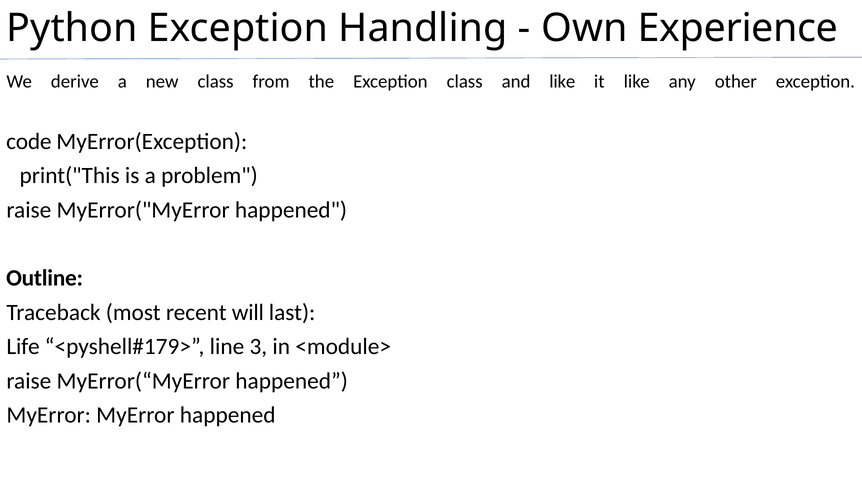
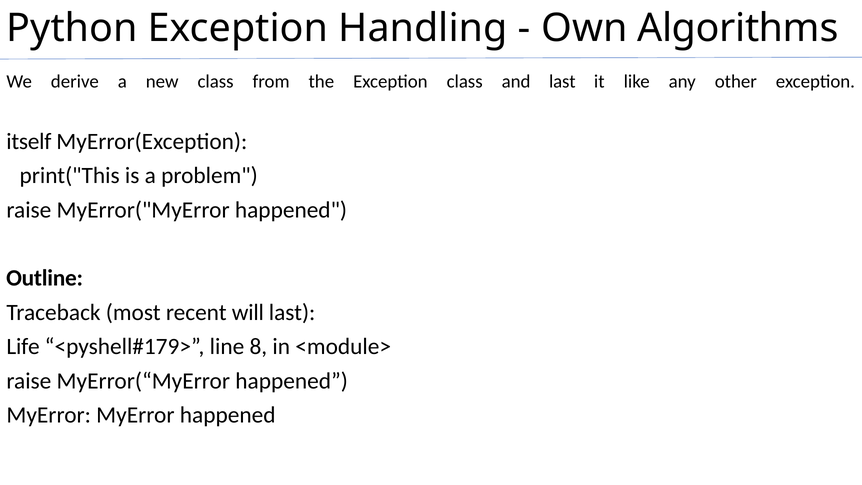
Experience: Experience -> Algorithms
and like: like -> last
code: code -> itself
3: 3 -> 8
